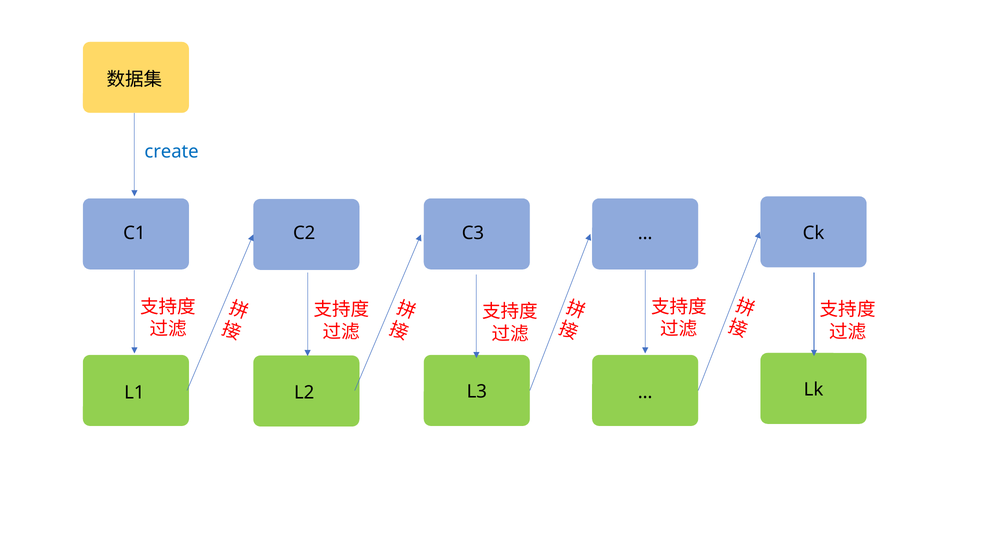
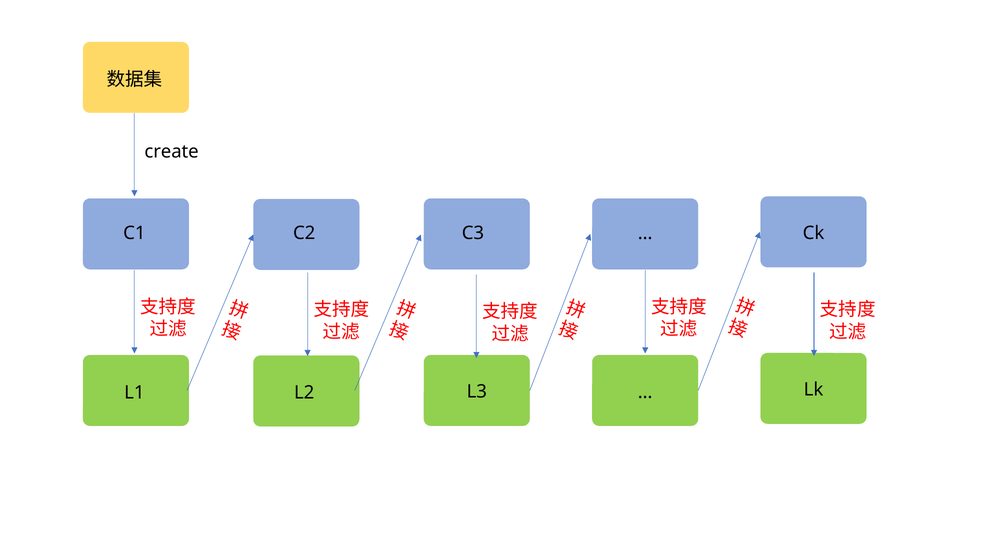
create colour: blue -> black
